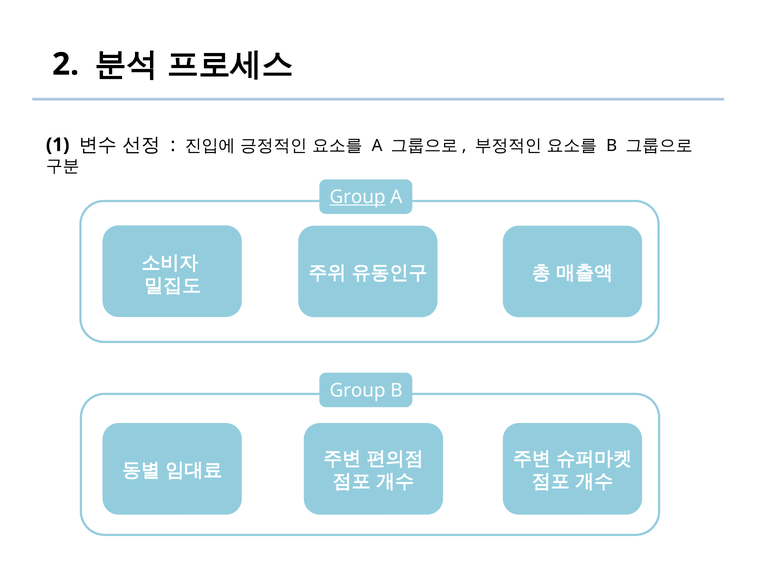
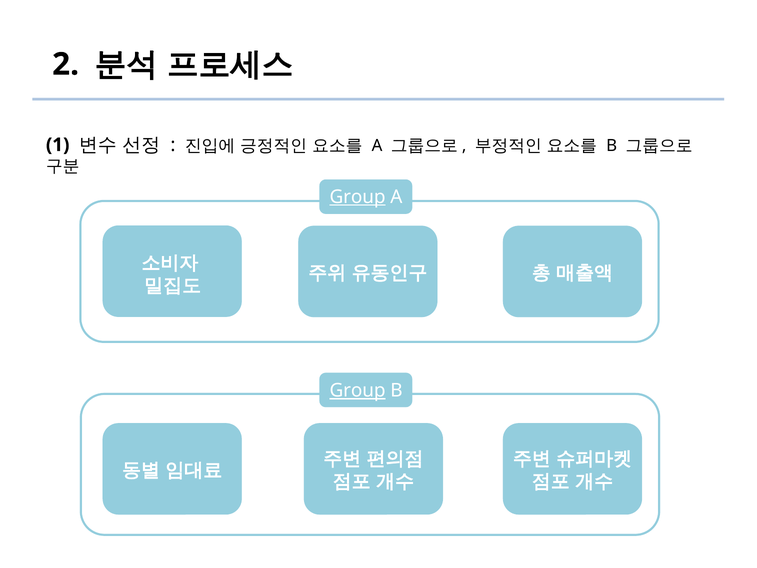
Group at (358, 390) underline: none -> present
